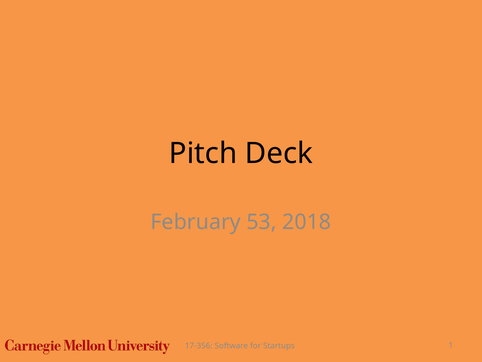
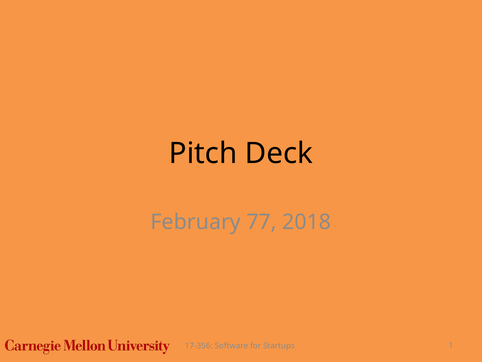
53: 53 -> 77
